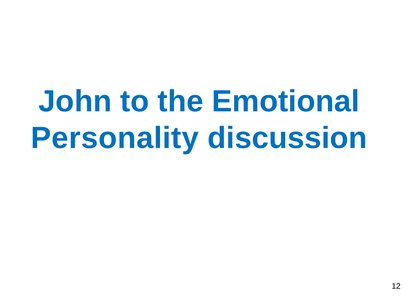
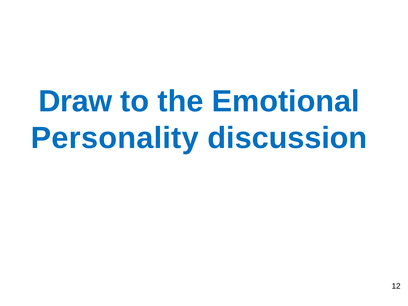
John: John -> Draw
